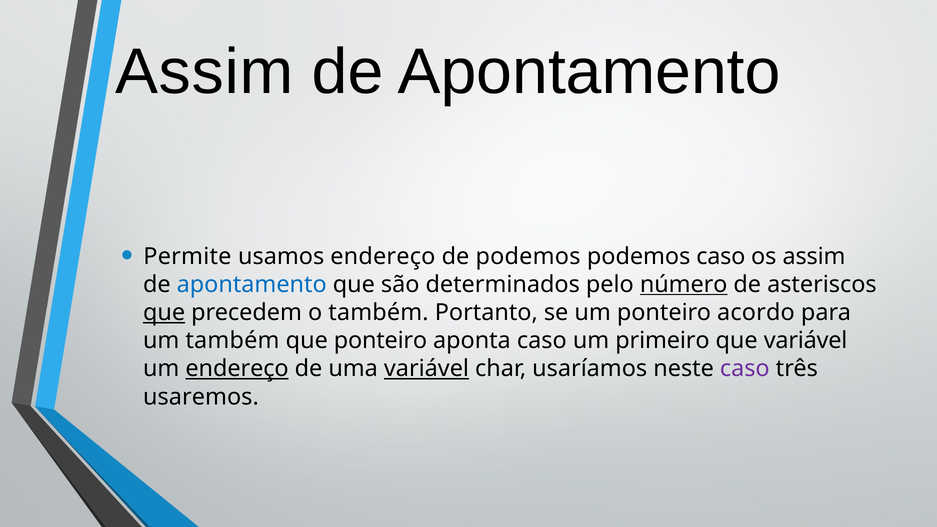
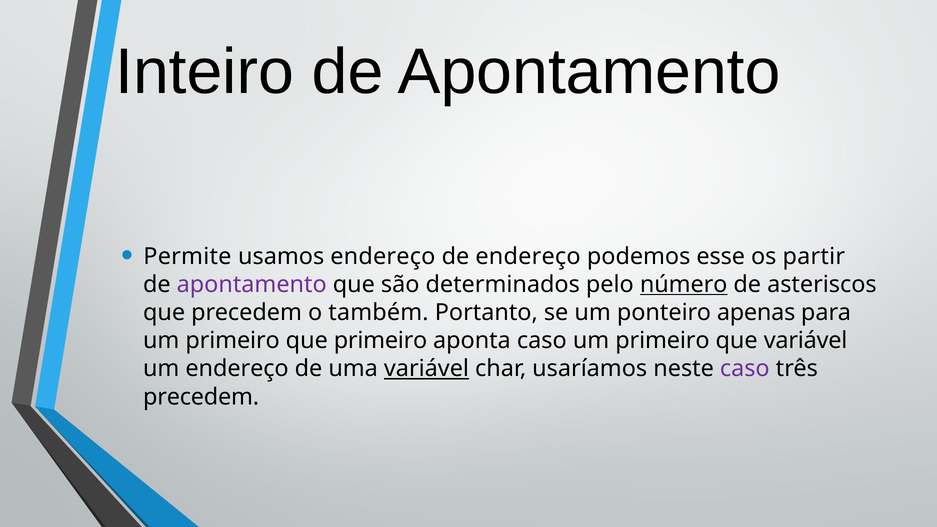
Assim at (204, 72): Assim -> Inteiro
de podemos: podemos -> endereço
podemos caso: caso -> esse
os assim: assim -> partir
apontamento at (252, 284) colour: blue -> purple
que at (164, 313) underline: present -> none
acordo: acordo -> apenas
também at (232, 341): também -> primeiro
que ponteiro: ponteiro -> primeiro
endereço at (237, 369) underline: present -> none
usaremos at (201, 397): usaremos -> precedem
